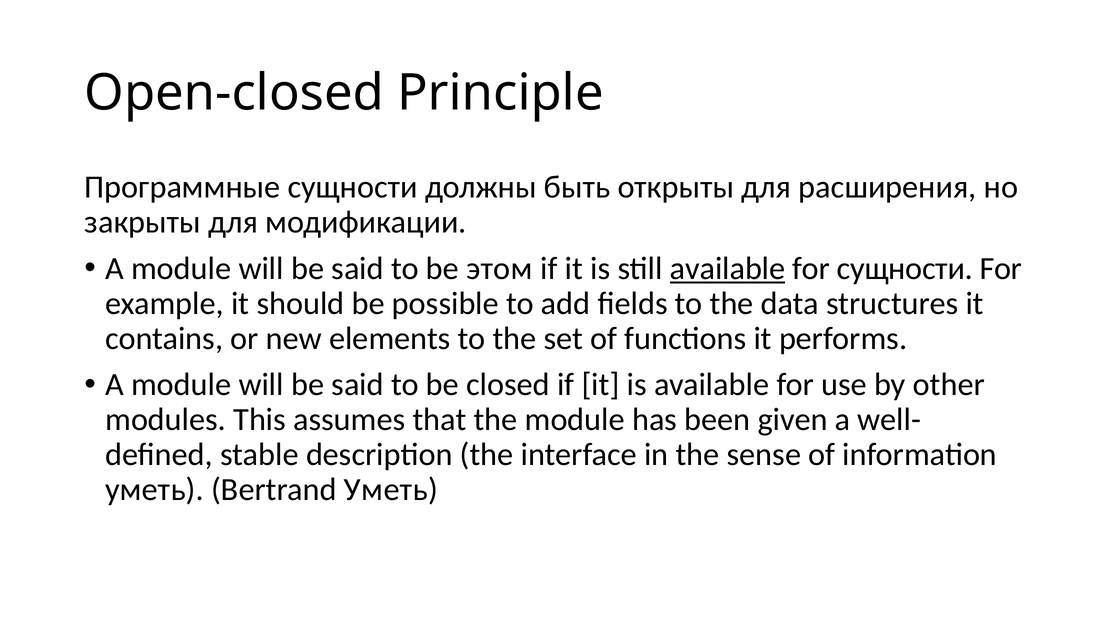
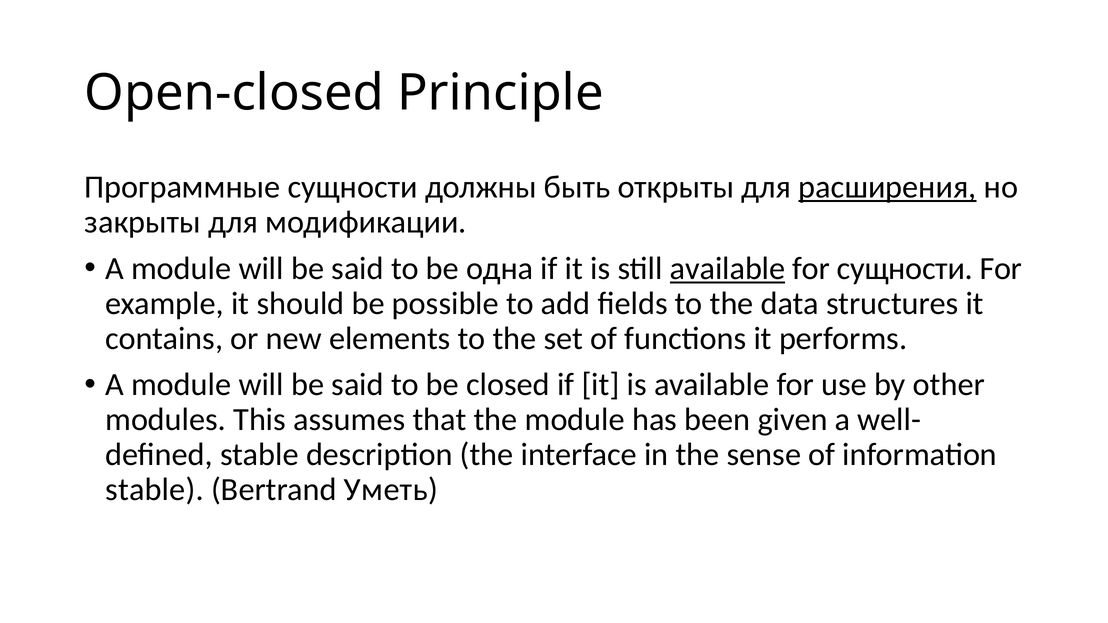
расширения underline: none -> present
этом: этом -> одна
уметь at (155, 490): уметь -> stable
